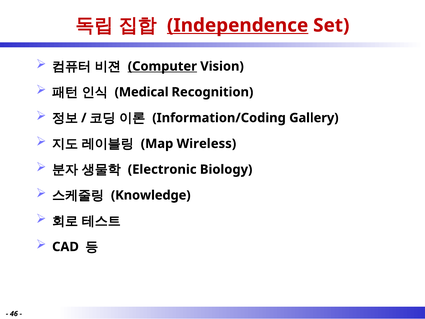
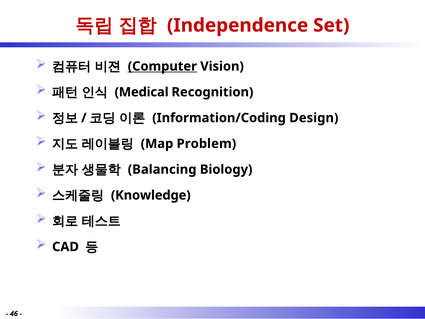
Independence underline: present -> none
Gallery: Gallery -> Design
Wireless: Wireless -> Problem
Electronic: Electronic -> Balancing
